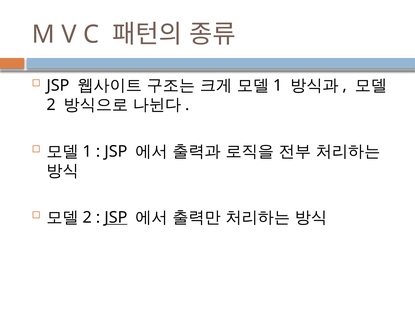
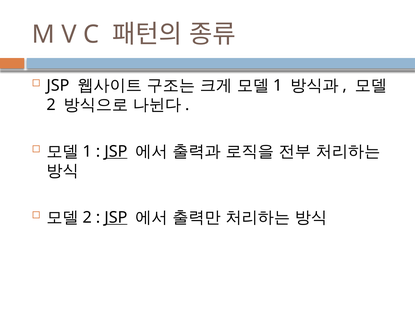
JSP at (116, 152) underline: none -> present
